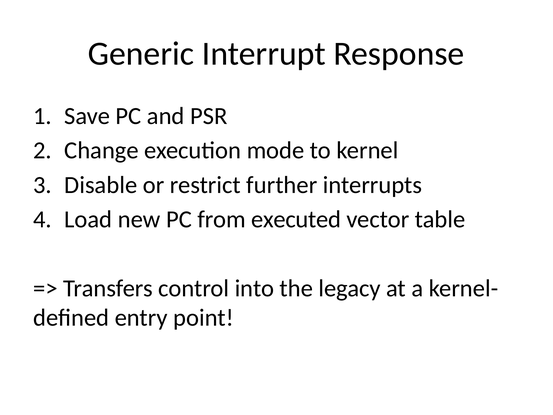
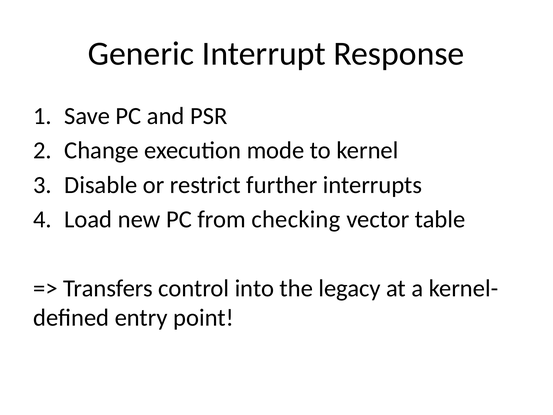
executed: executed -> checking
